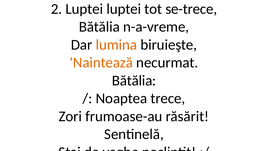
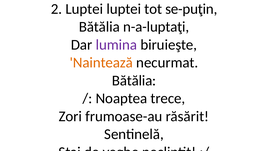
se-trece: se-trece -> se-puţin
n-a-vreme: n-a-vreme -> n-a-luptaţi
lumina colour: orange -> purple
